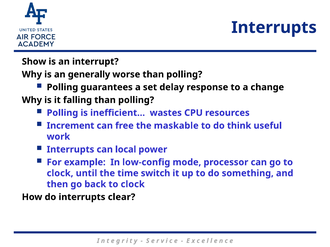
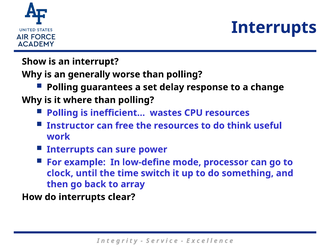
falling: falling -> where
Increment: Increment -> Instructor
the maskable: maskable -> resources
local: local -> sure
low-config: low-config -> low-define
back to clock: clock -> array
